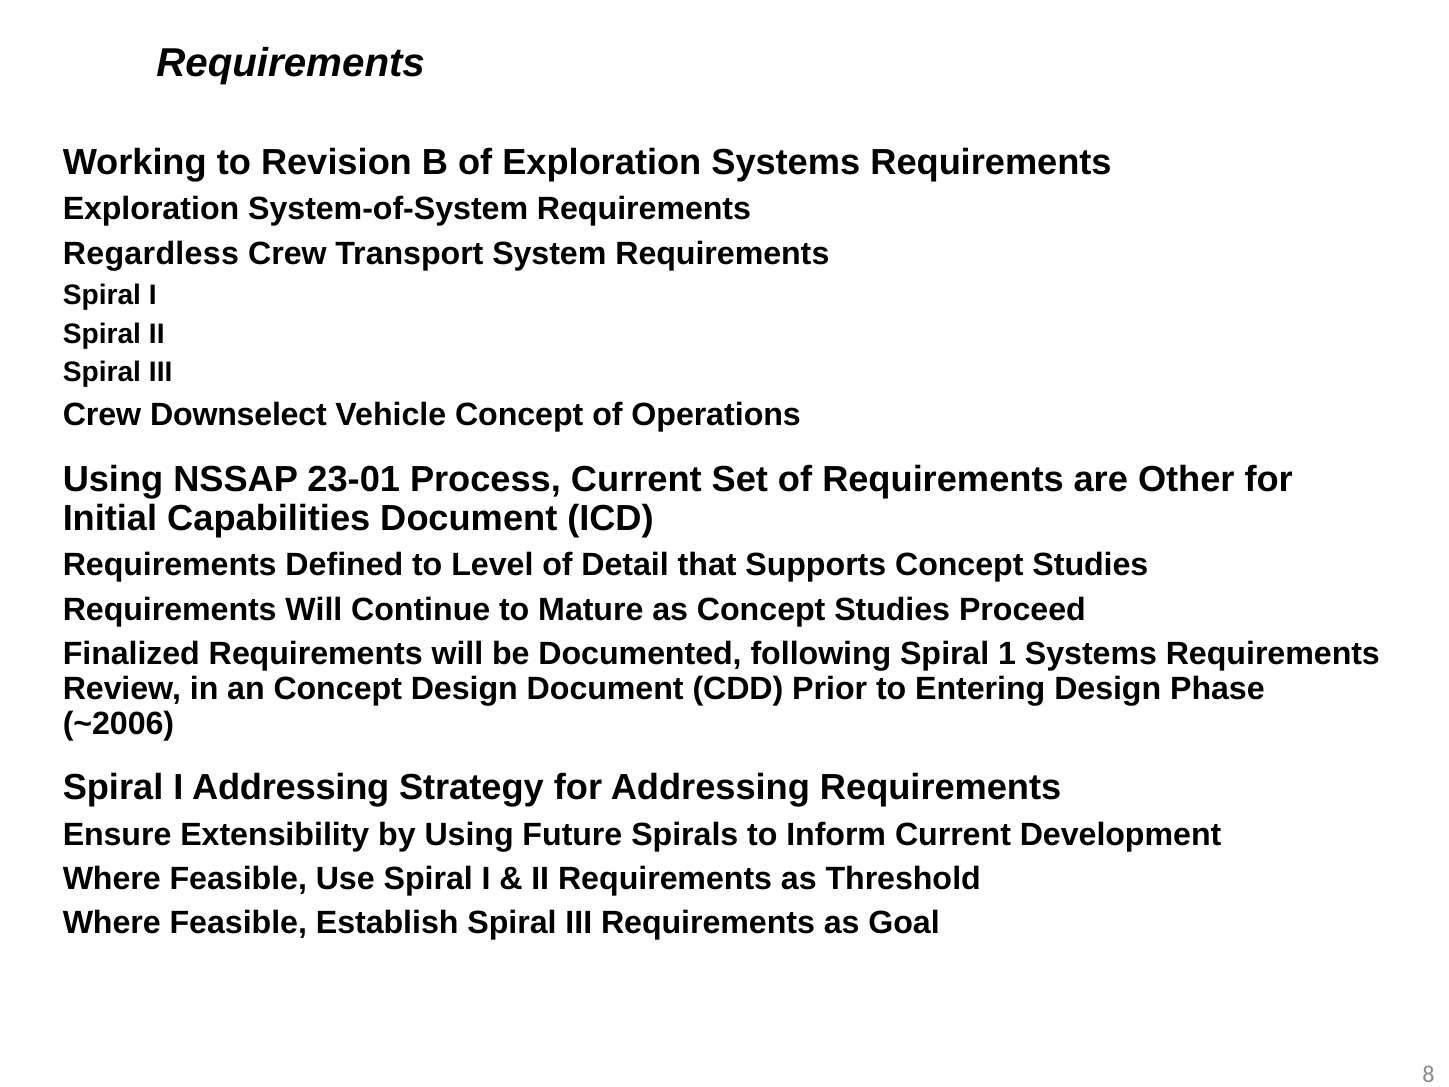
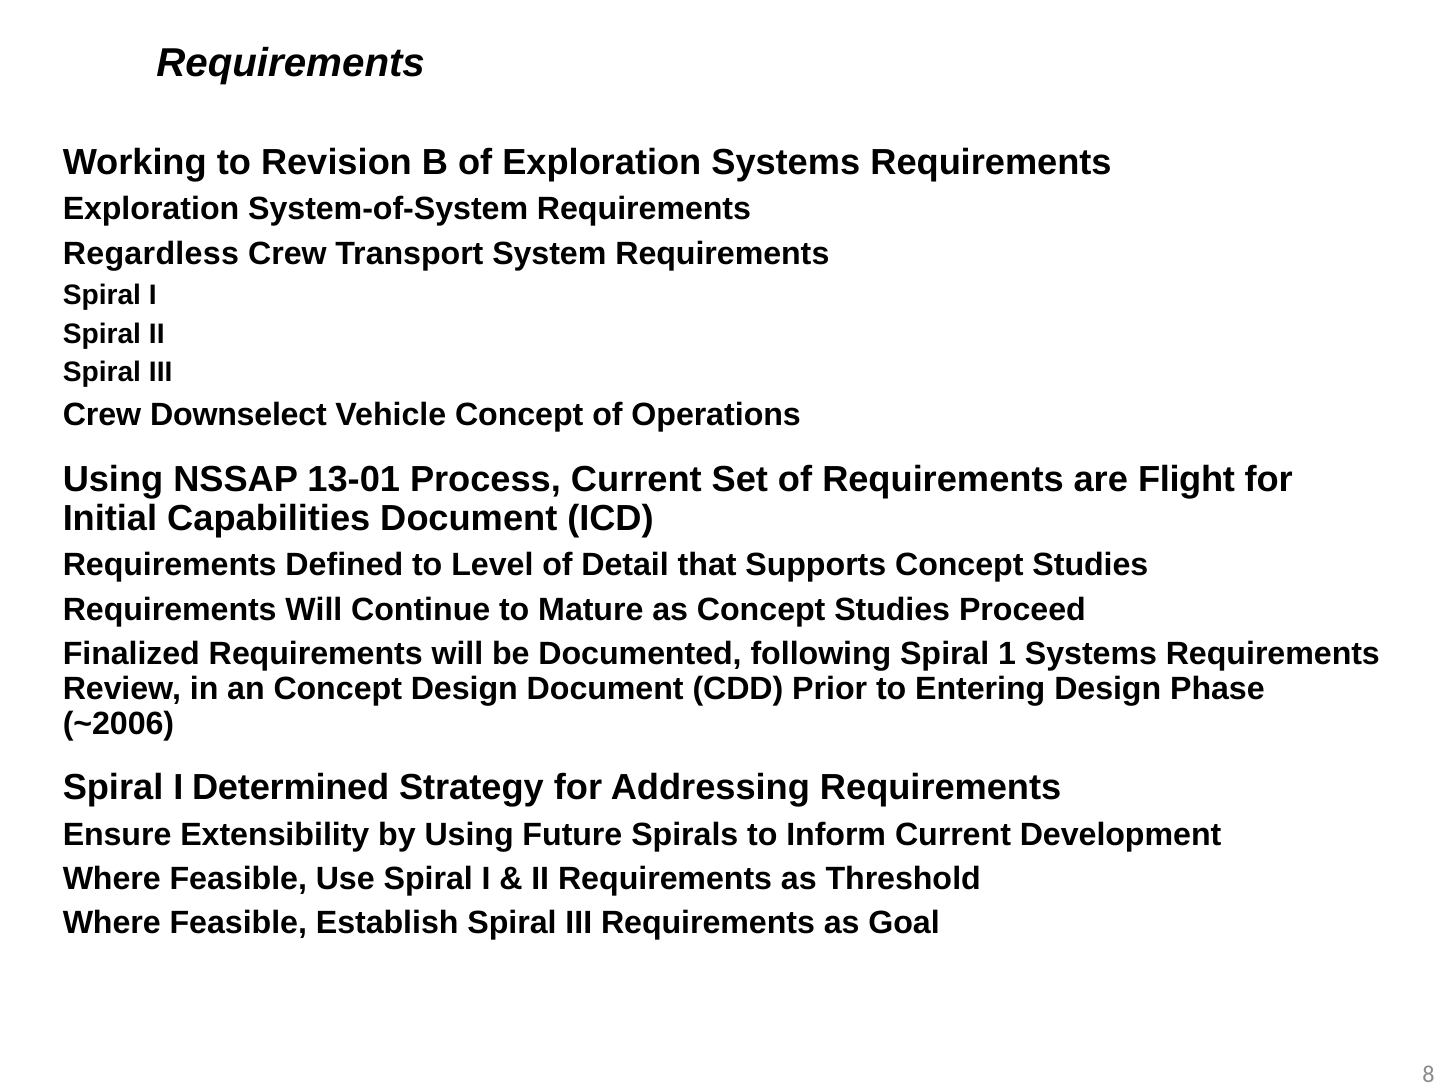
23-01: 23-01 -> 13-01
Other: Other -> Flight
I Addressing: Addressing -> Determined
